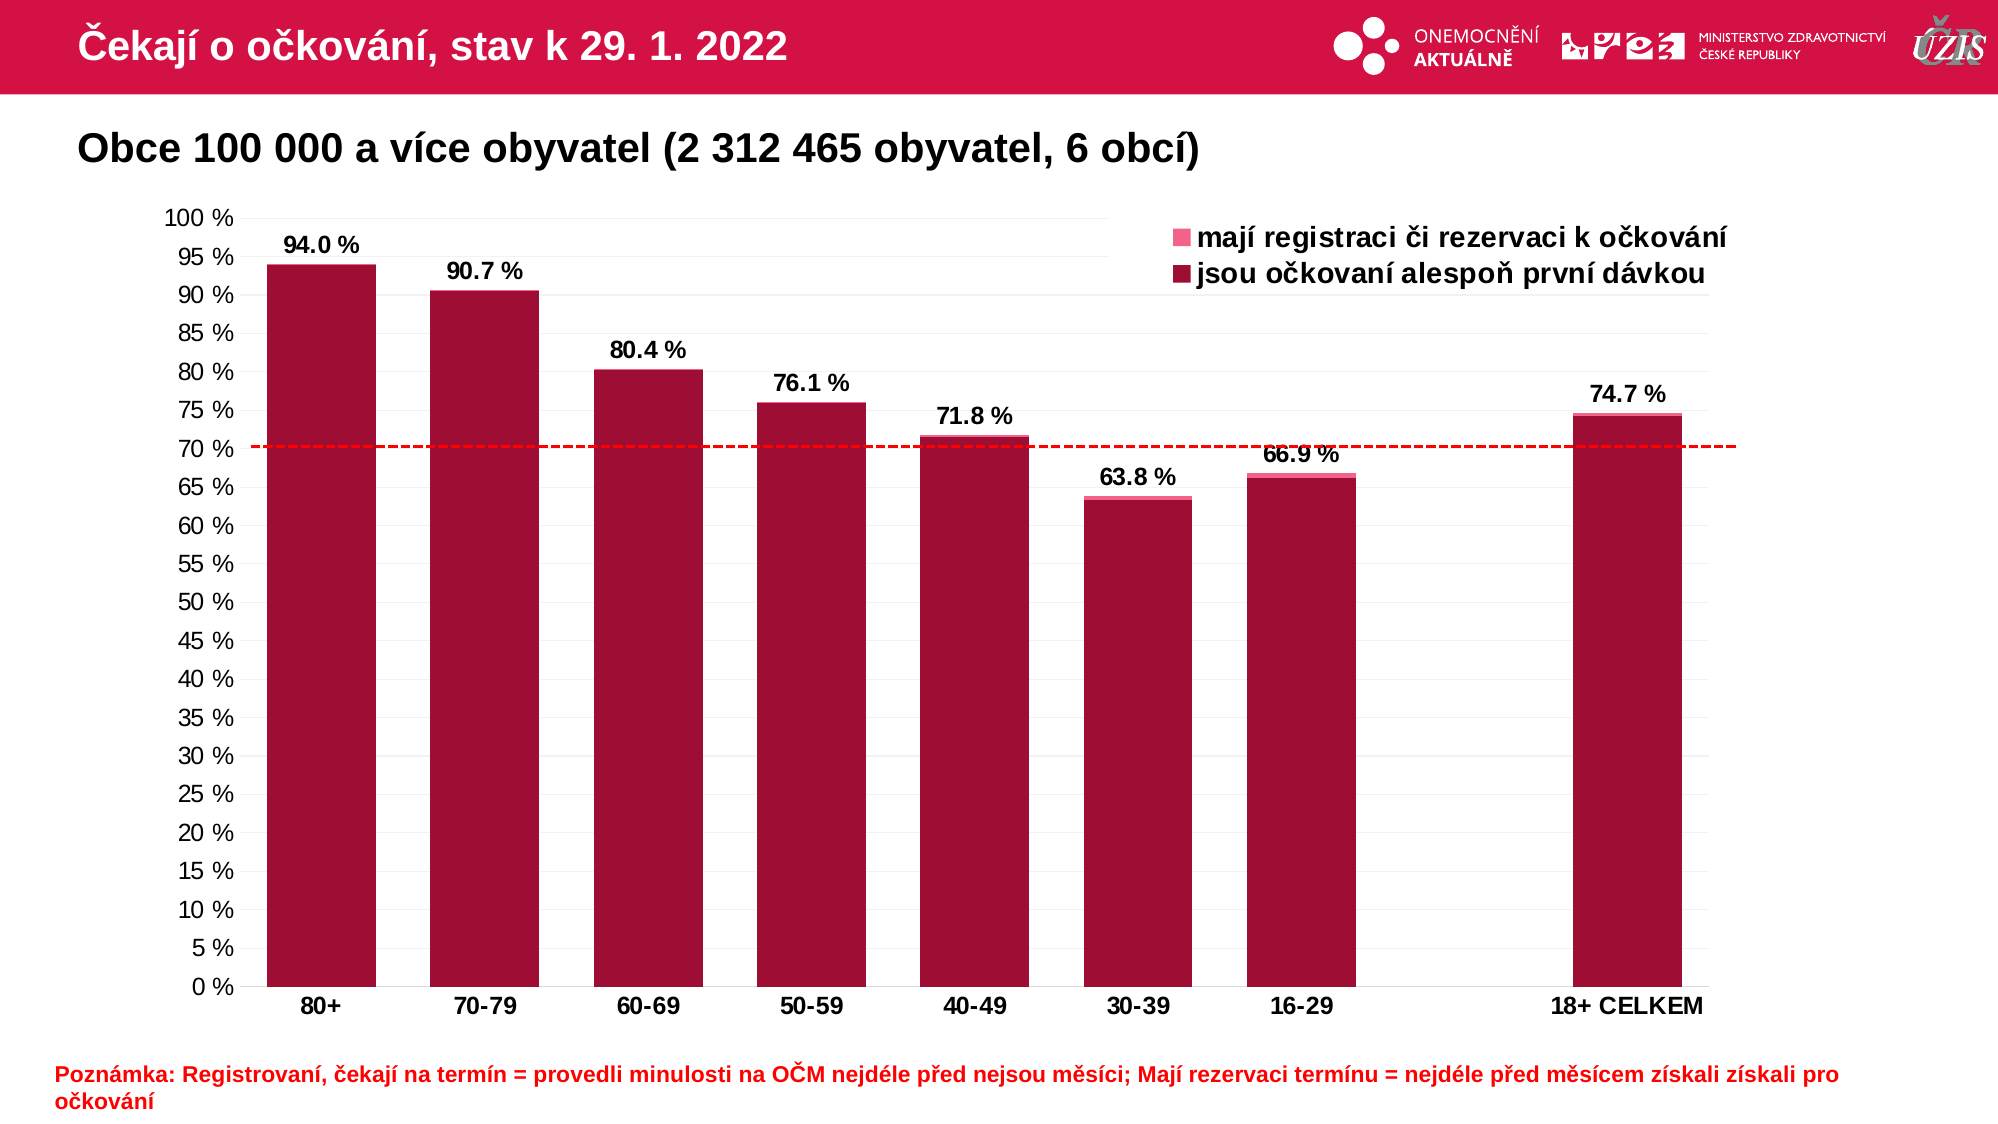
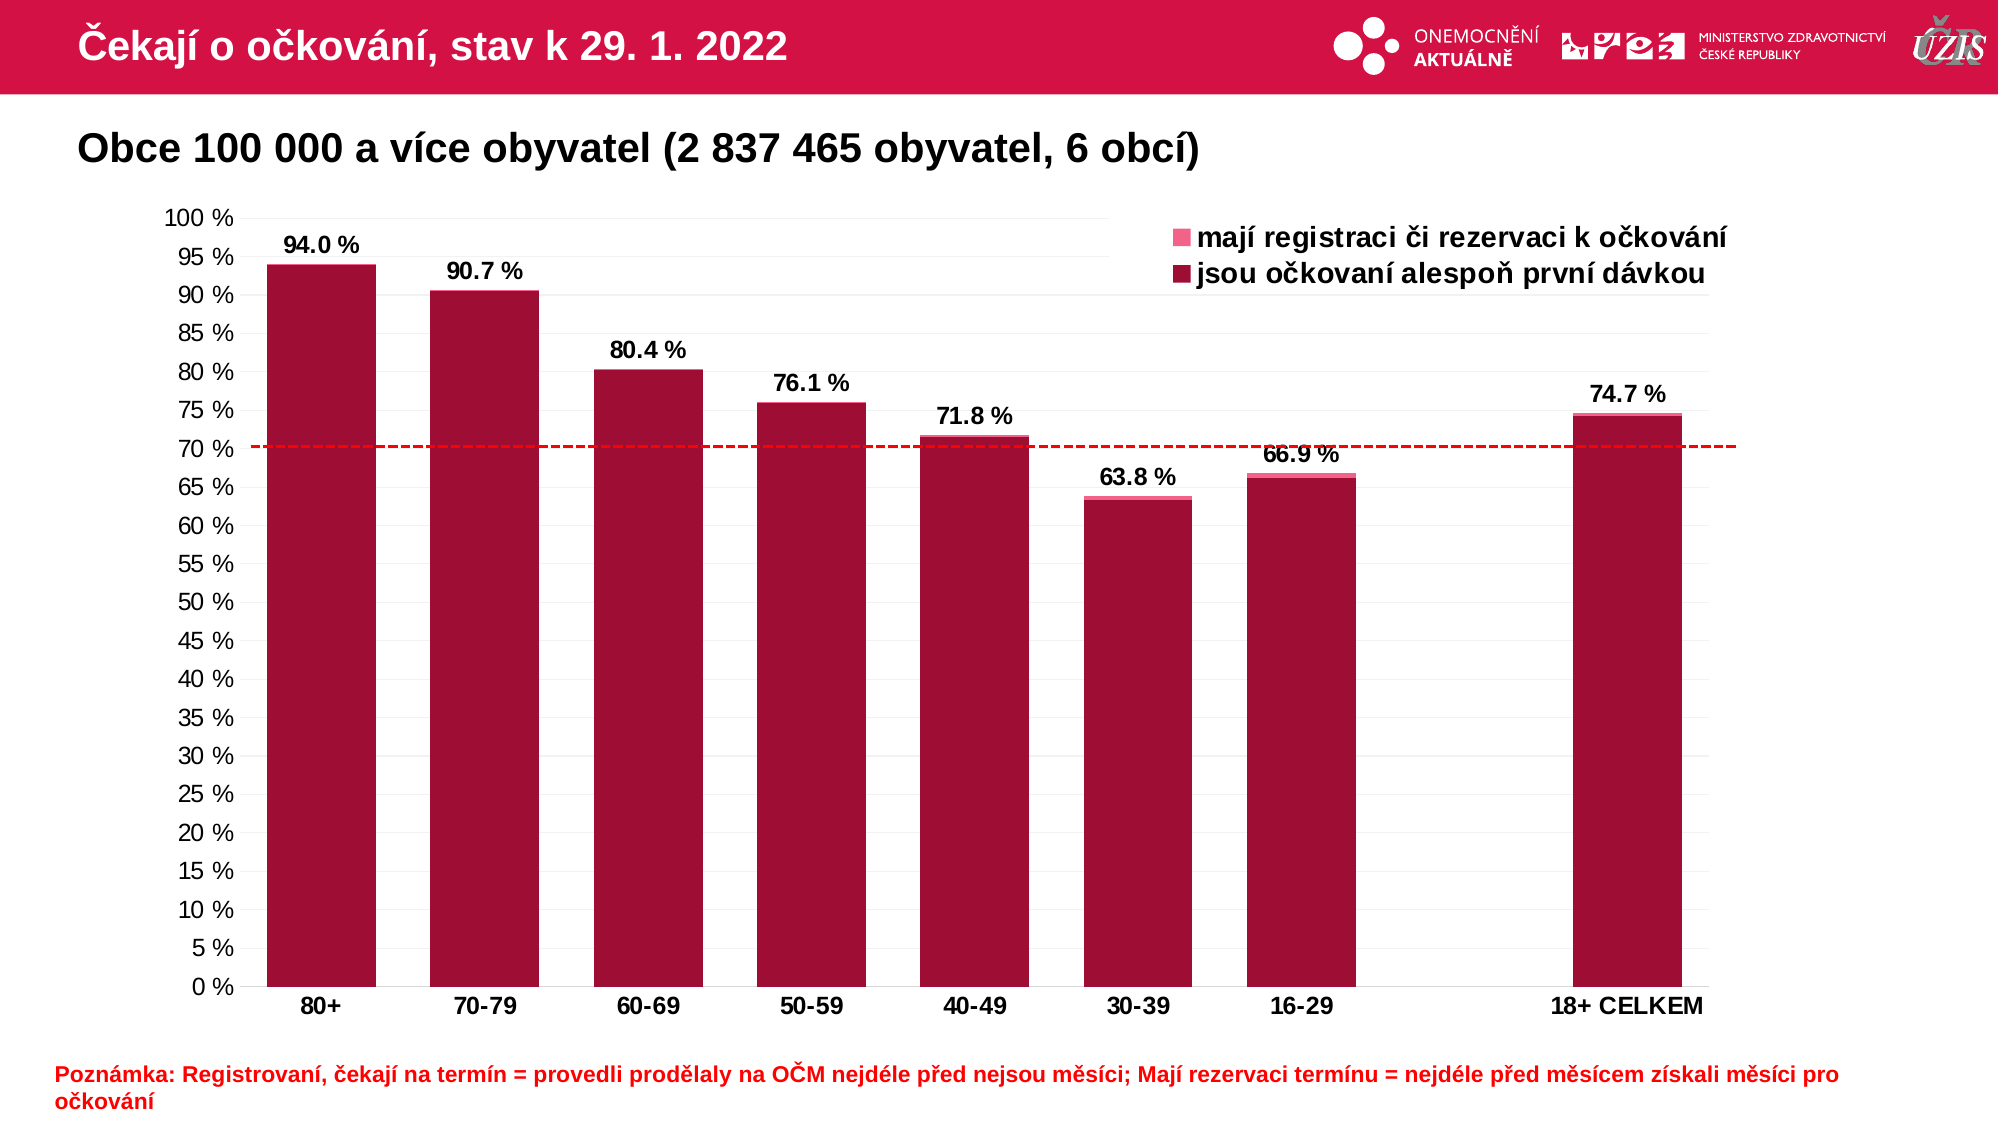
312: 312 -> 837
minulosti: minulosti -> prodělaly
získali získali: získali -> měsíci
